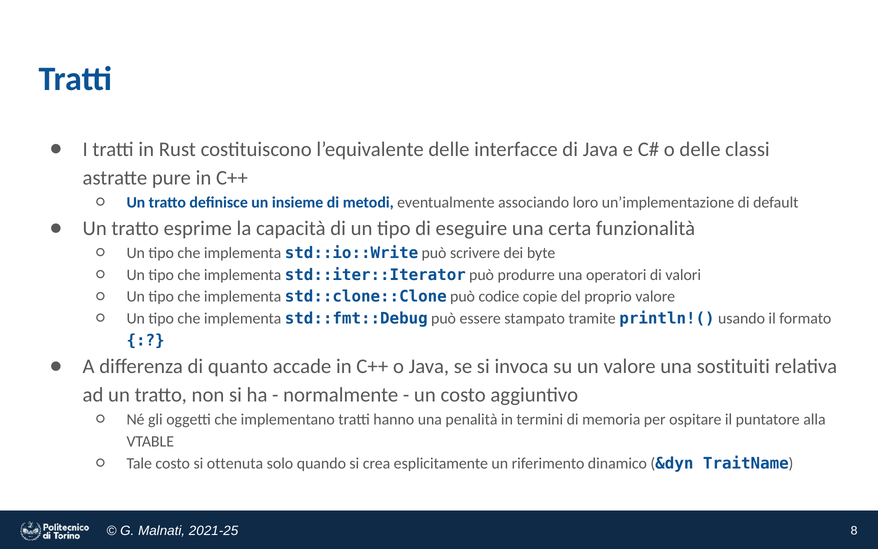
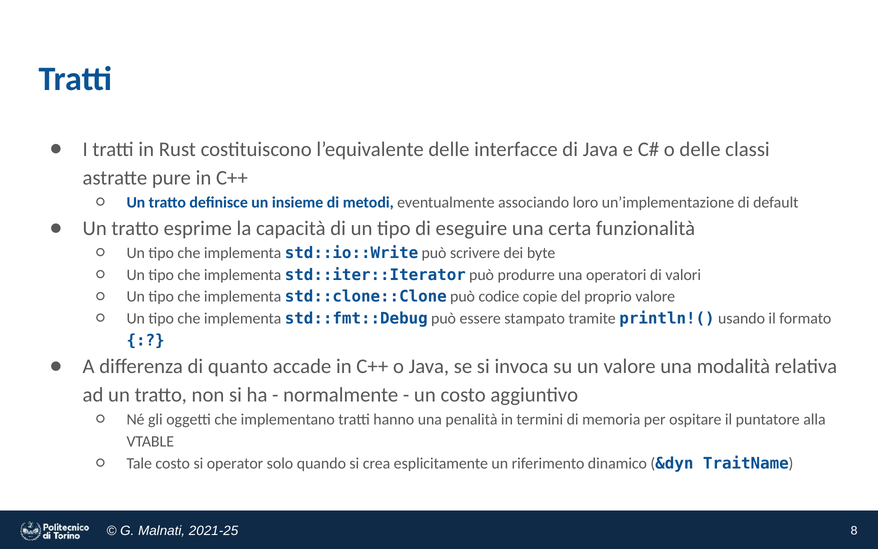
sostituiti: sostituiti -> modalità
ottenuta: ottenuta -> operator
